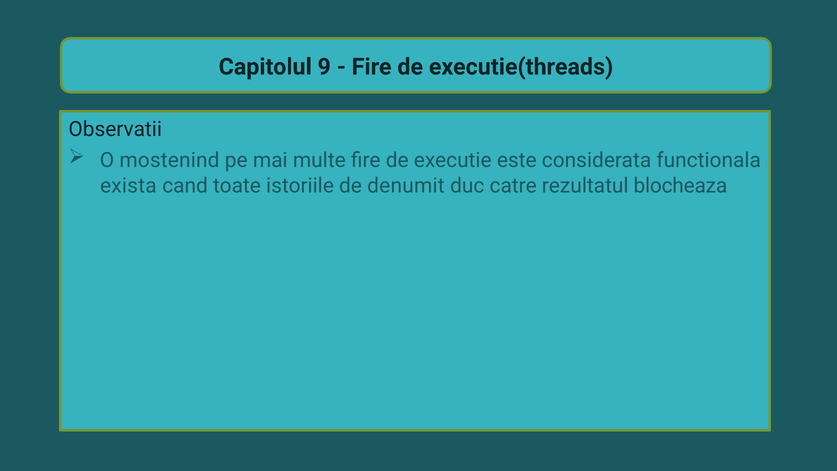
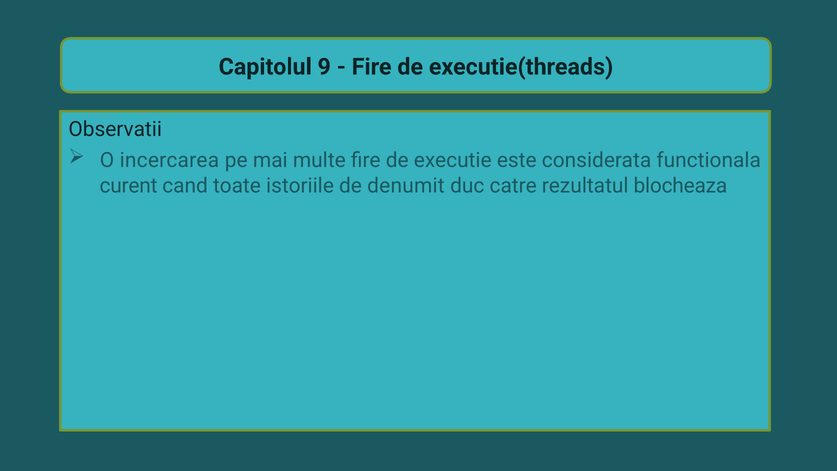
mostenind: mostenind -> incercarea
exista: exista -> curent
